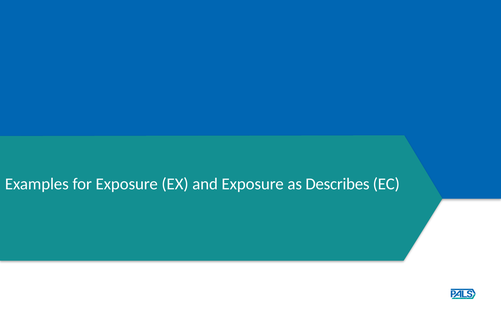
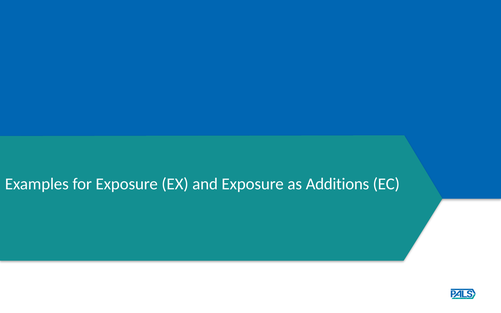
Describes: Describes -> Additions
